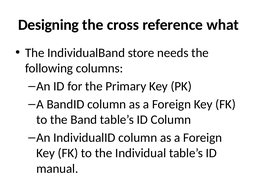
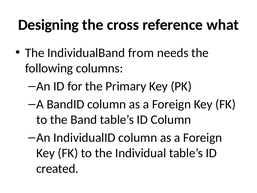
store: store -> from
manual: manual -> created
